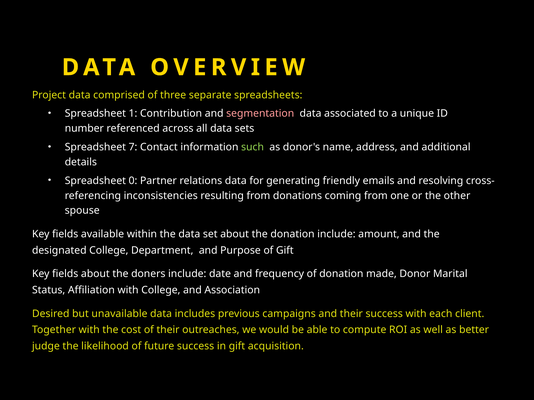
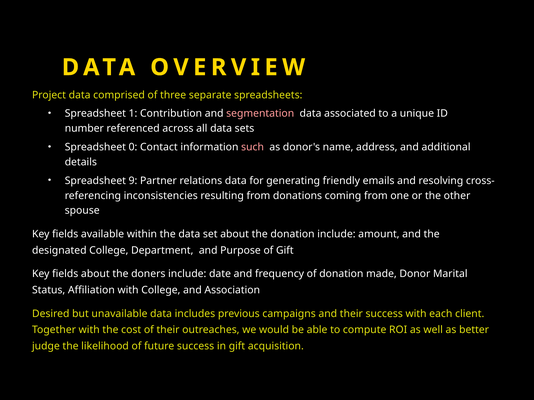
7: 7 -> 0
such colour: light green -> pink
0: 0 -> 9
